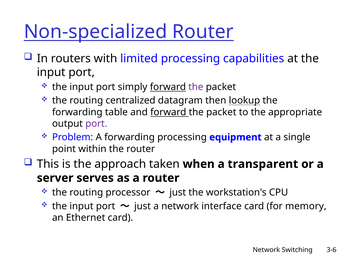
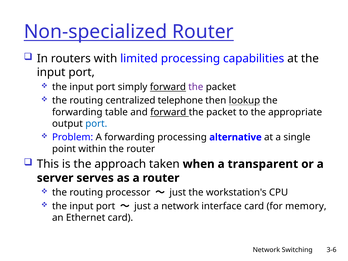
datagram: datagram -> telephone
port at (96, 124) colour: purple -> blue
equipment: equipment -> alternative
